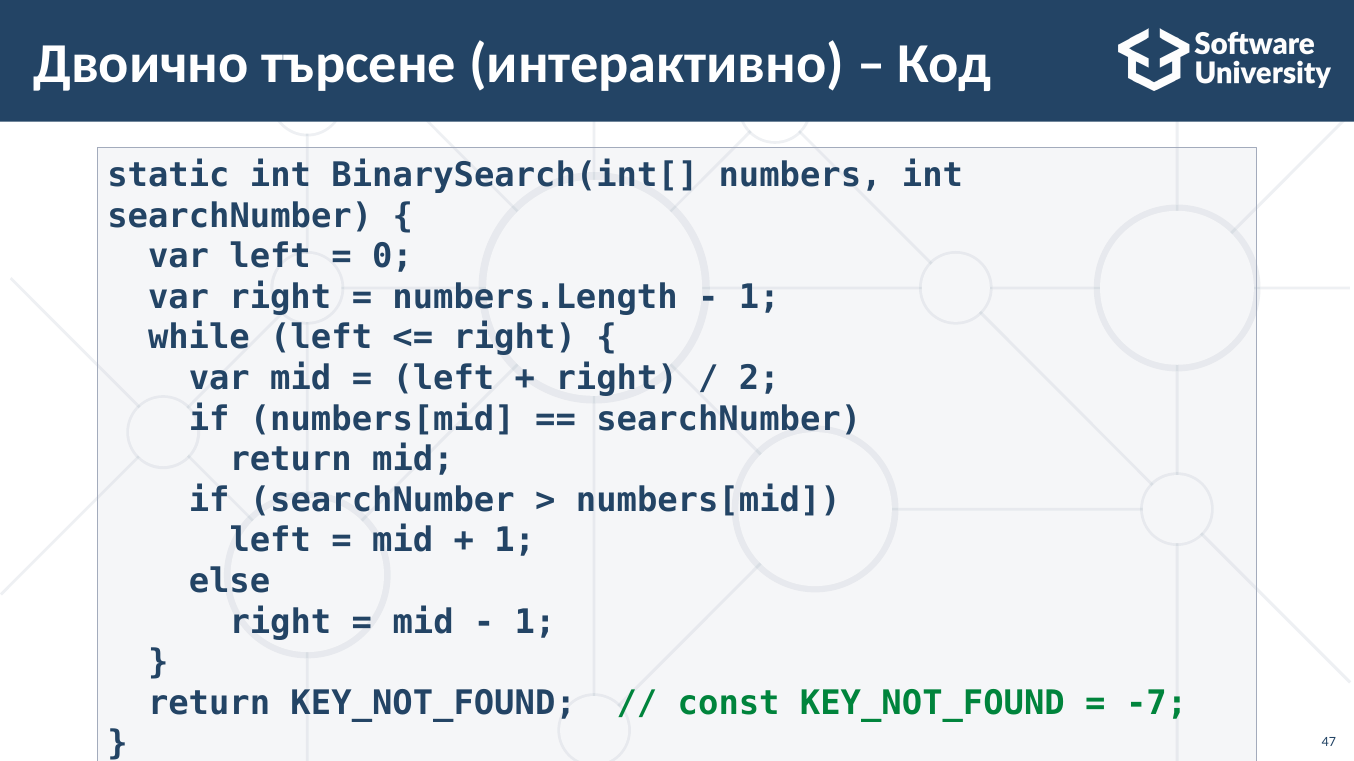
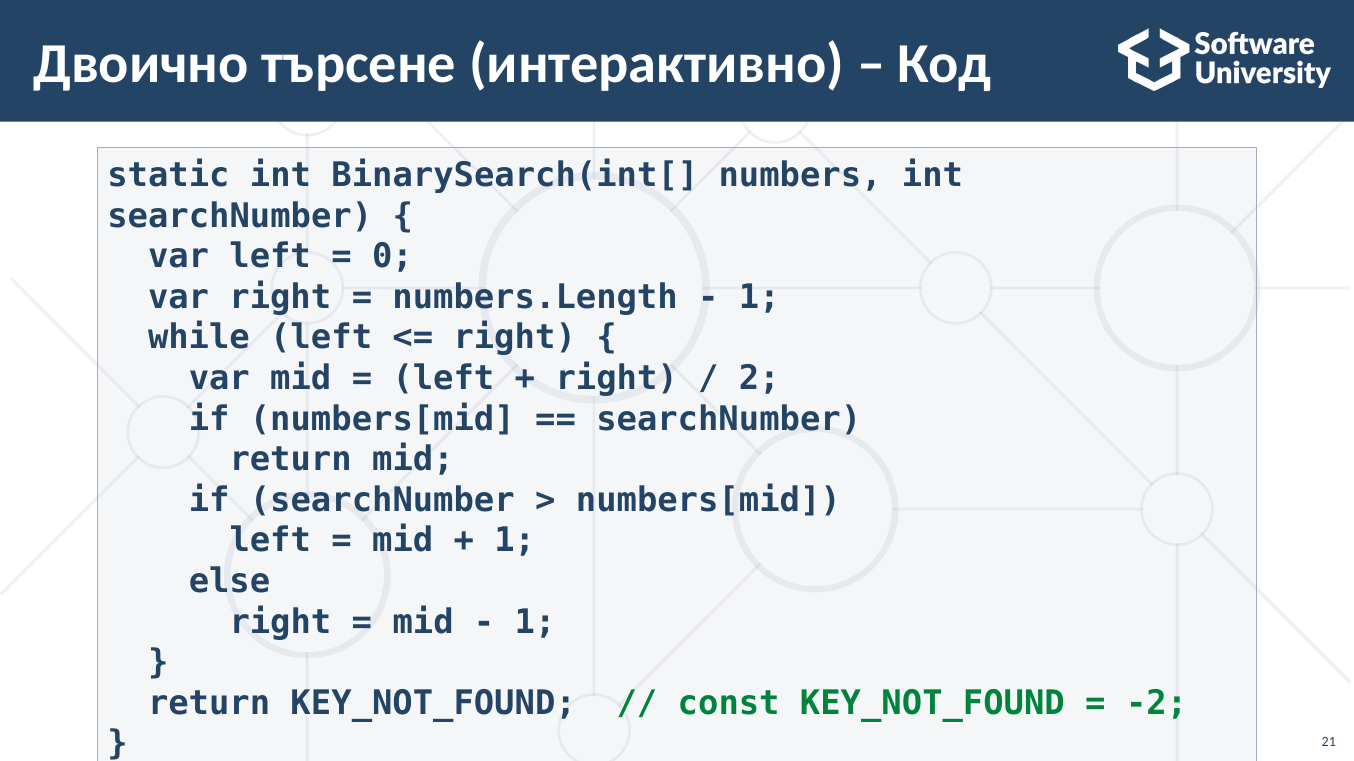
-7: -7 -> -2
47: 47 -> 21
